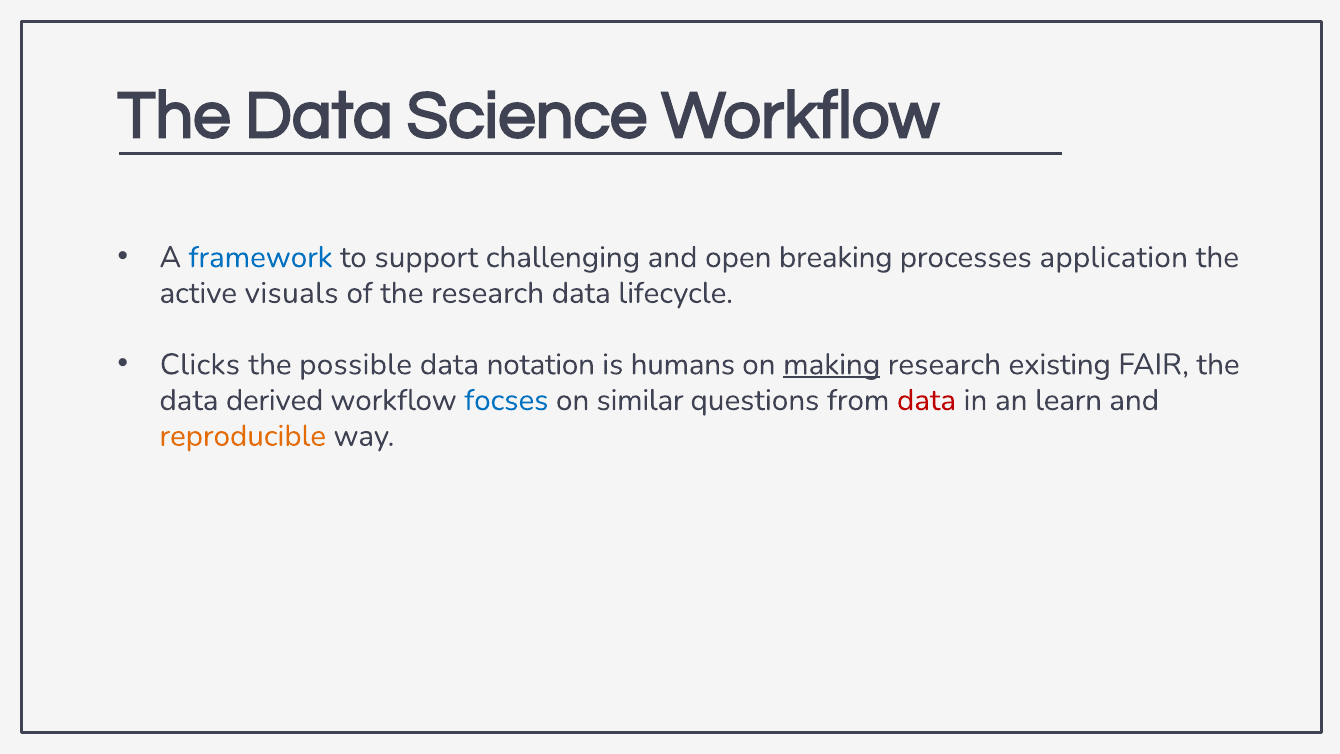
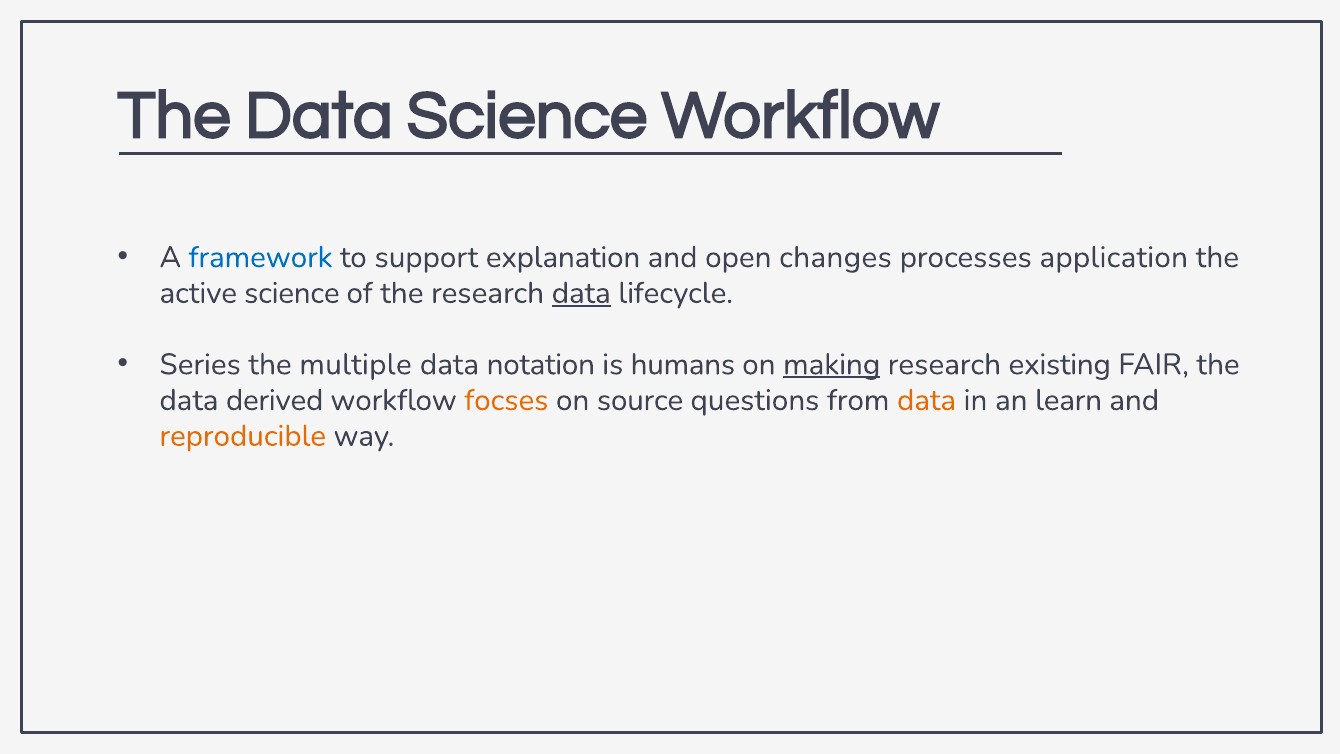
challenging: challenging -> explanation
breaking: breaking -> changes
active visuals: visuals -> science
data at (581, 293) underline: none -> present
Clicks: Clicks -> Series
possible: possible -> multiple
focses colour: blue -> orange
similar: similar -> source
data at (927, 400) colour: red -> orange
